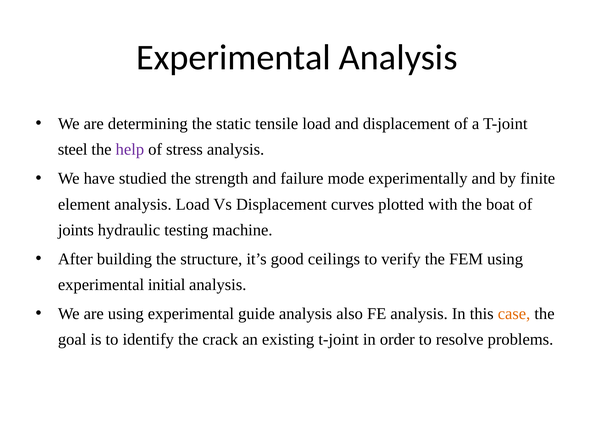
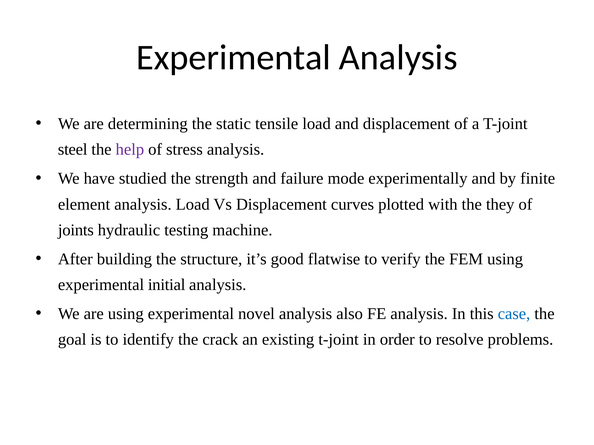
boat: boat -> they
ceilings: ceilings -> flatwise
guide: guide -> novel
case colour: orange -> blue
